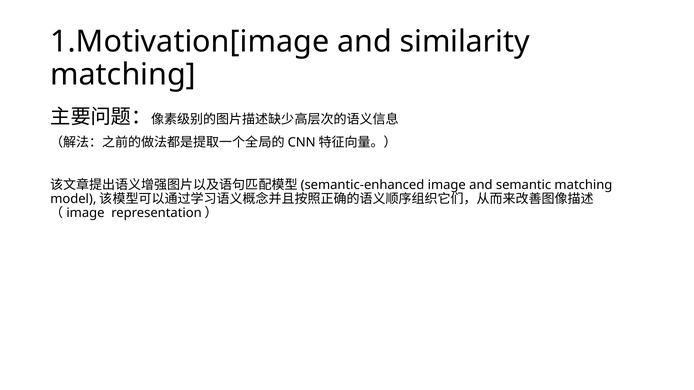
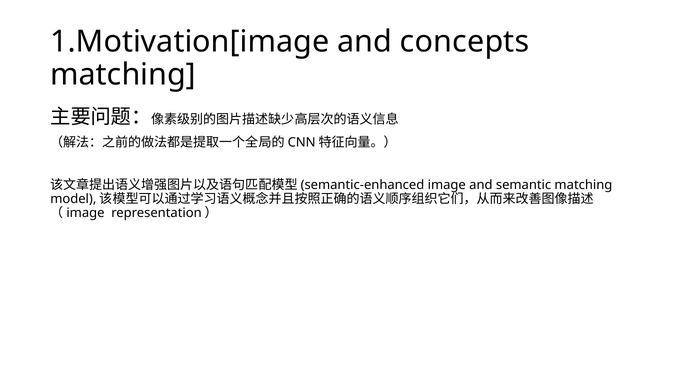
similarity: similarity -> concepts
